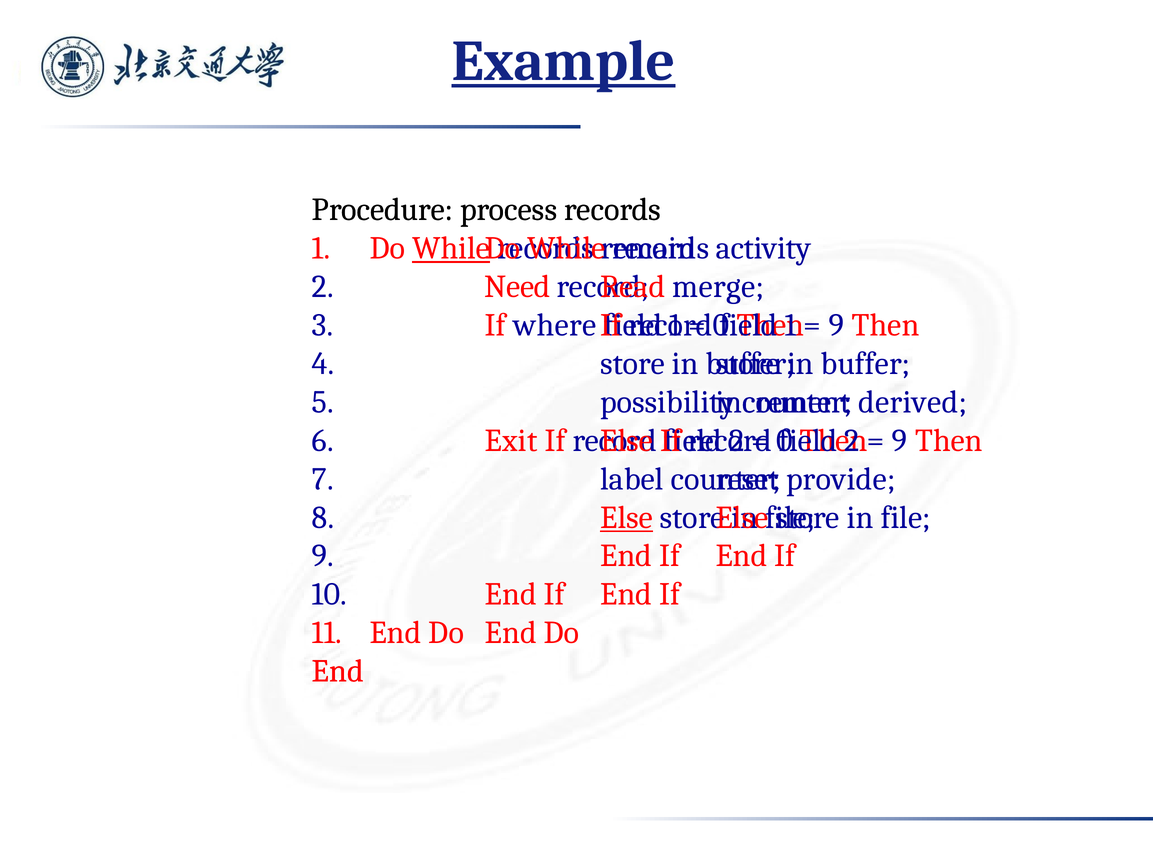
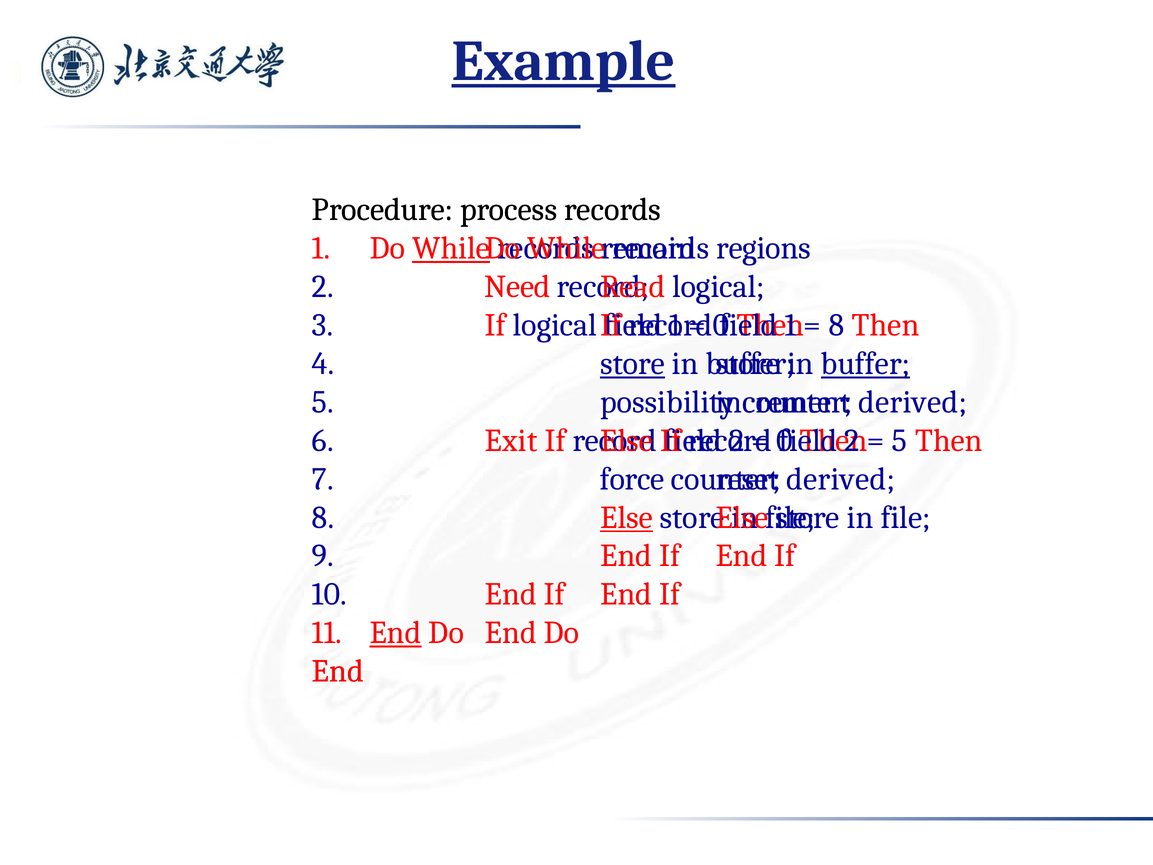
activity: activity -> regions
merge at (718, 287): merge -> logical
If where: where -> logical
9 at (836, 325): 9 -> 8
store at (633, 364) underline: none -> present
buffer at (866, 364) underline: none -> present
9 at (899, 440): 9 -> 5
label: label -> force
provide at (841, 479): provide -> derived
End at (396, 633) underline: none -> present
